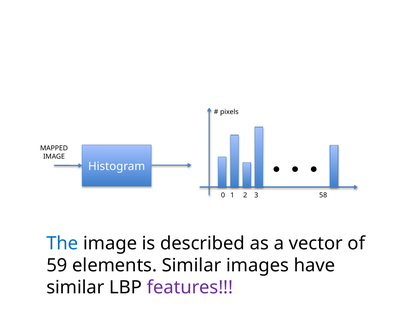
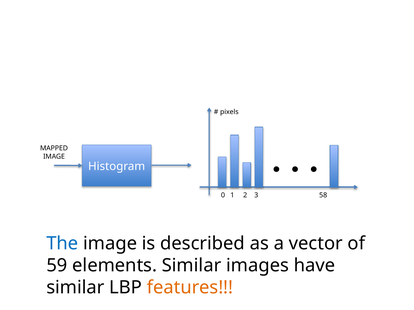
features colour: purple -> orange
